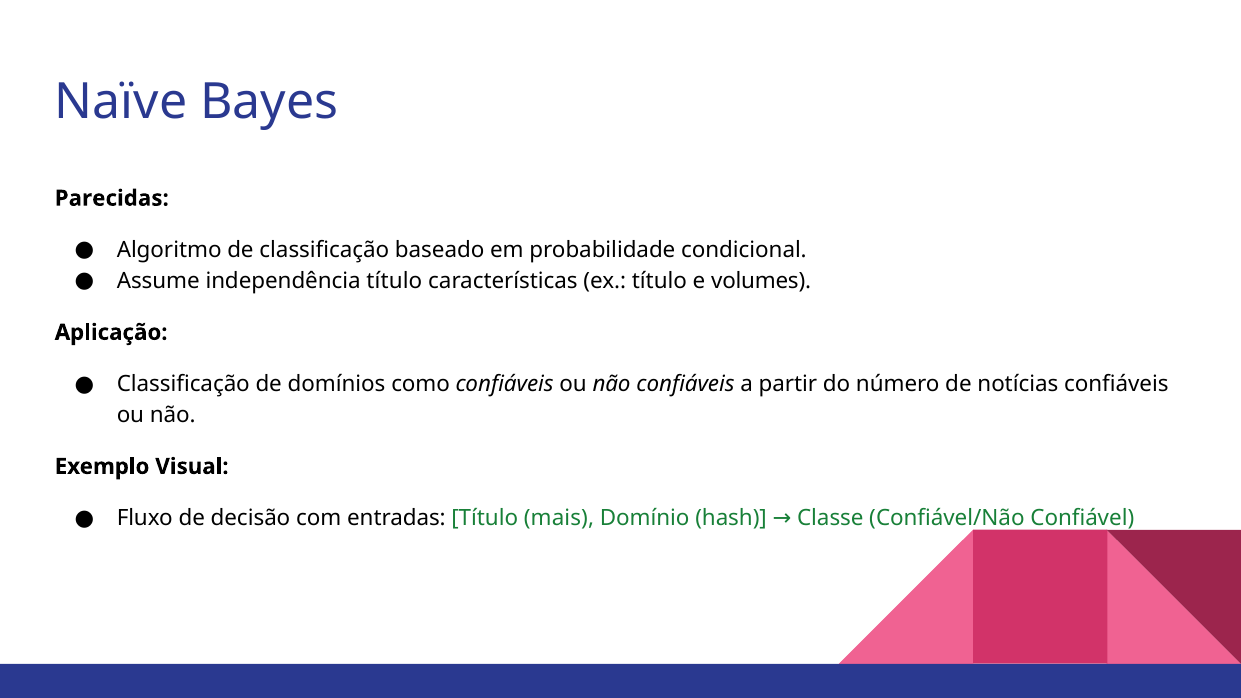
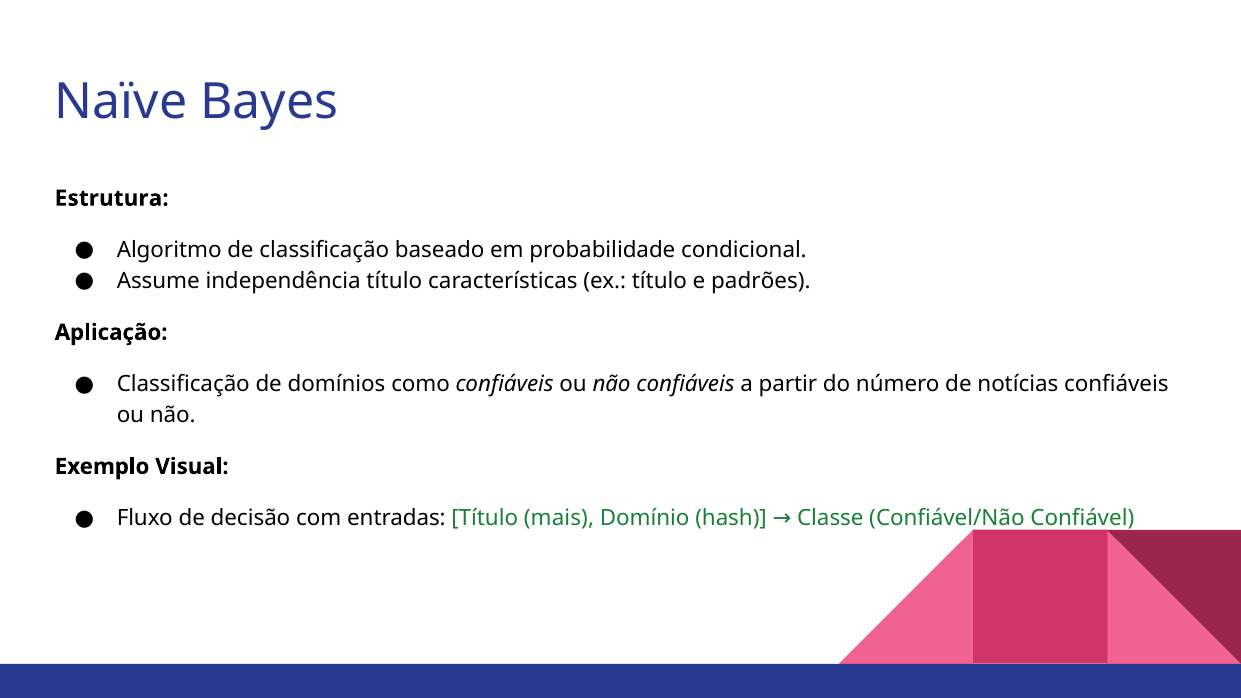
Parecidas: Parecidas -> Estrutura
volumes: volumes -> padrões
